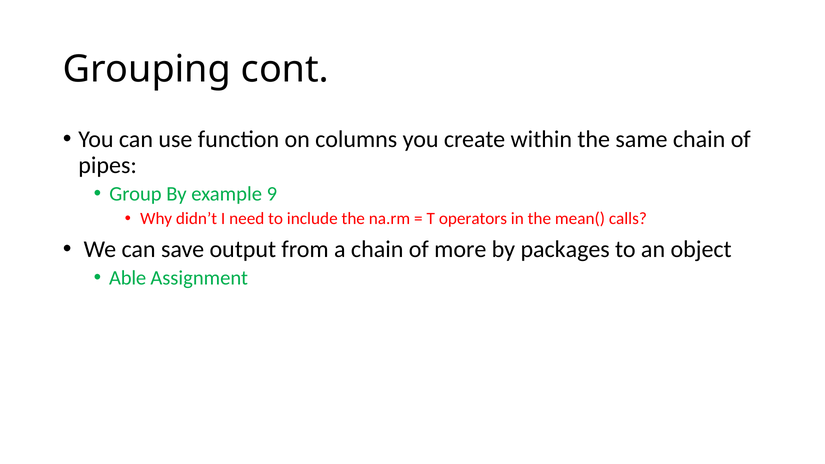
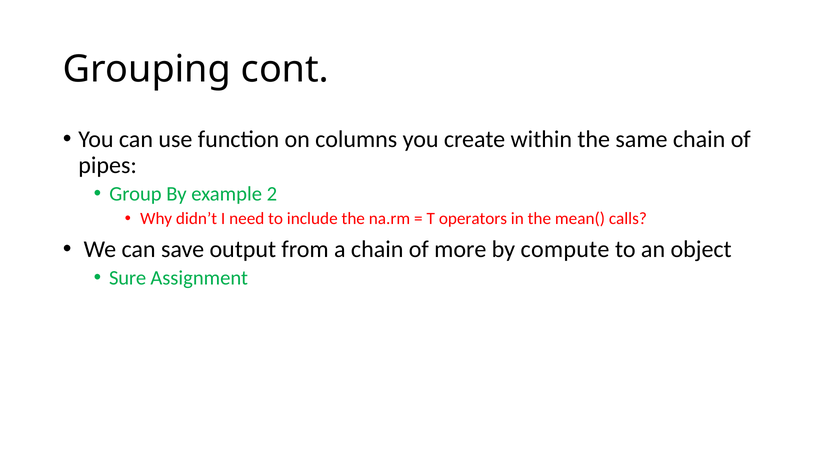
9: 9 -> 2
packages: packages -> compute
Able: Able -> Sure
